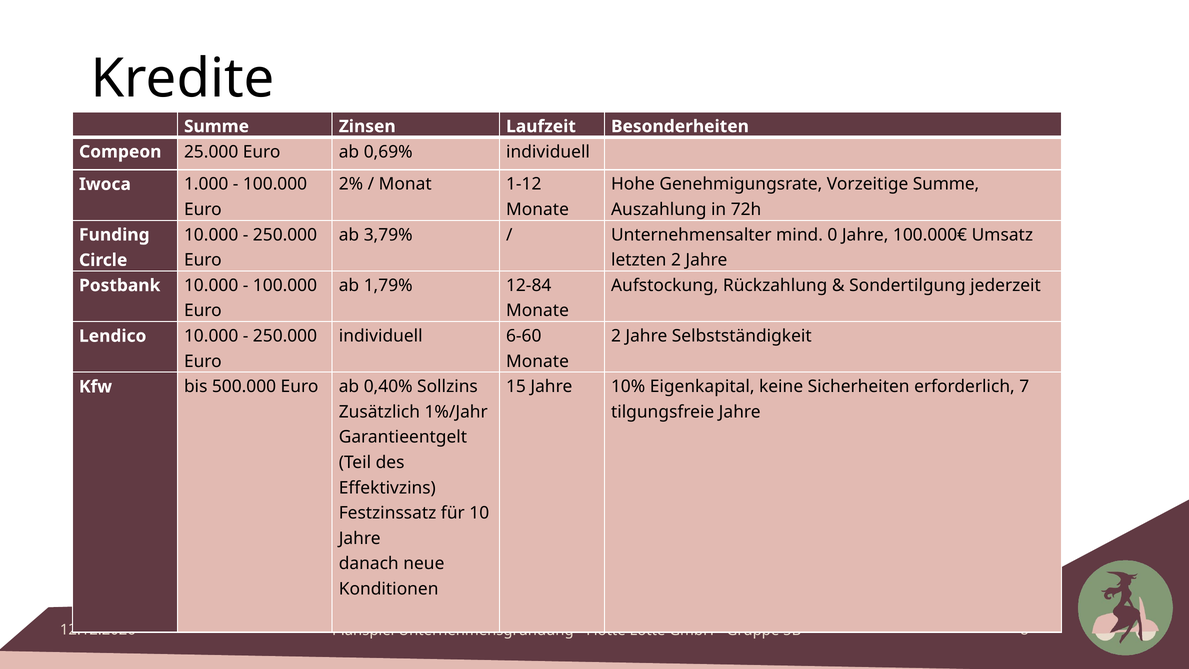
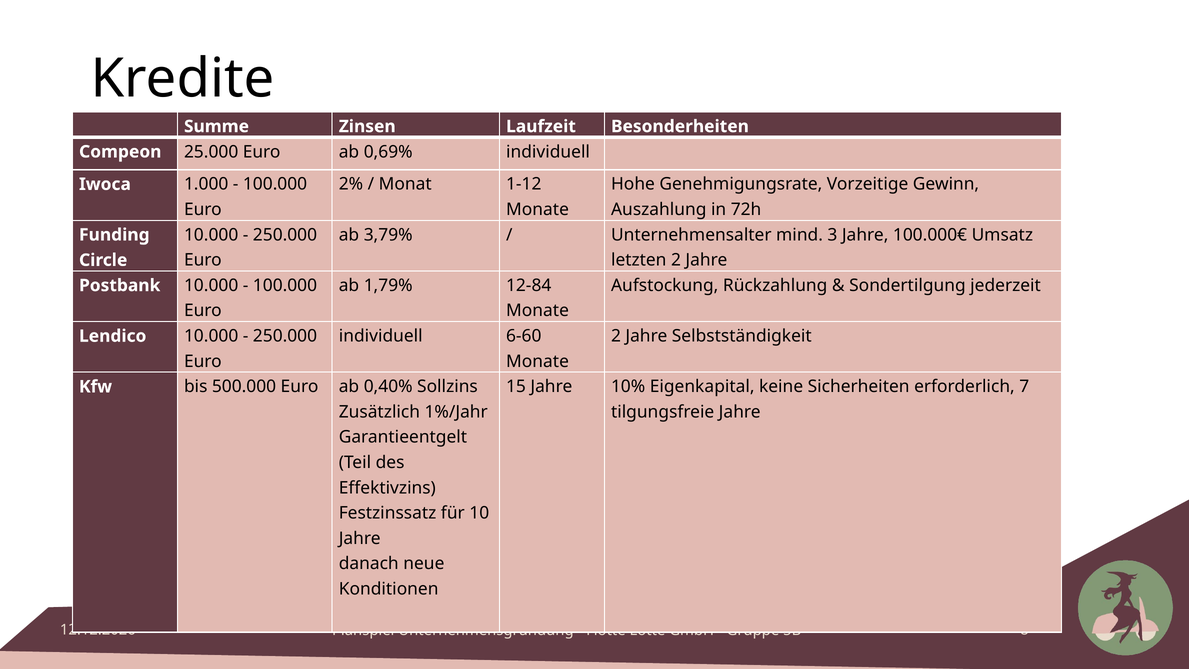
Vorzeitige Summe: Summe -> Gewinn
0: 0 -> 3
